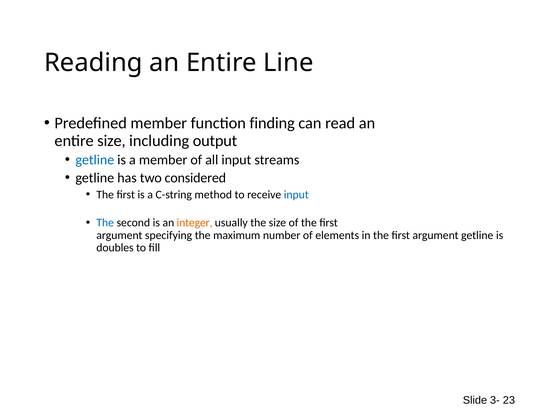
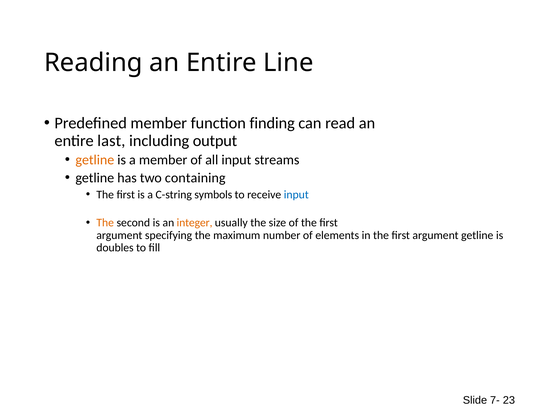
entire size: size -> last
getline at (95, 160) colour: blue -> orange
considered: considered -> containing
method: method -> symbols
The at (105, 223) colour: blue -> orange
3-: 3- -> 7-
